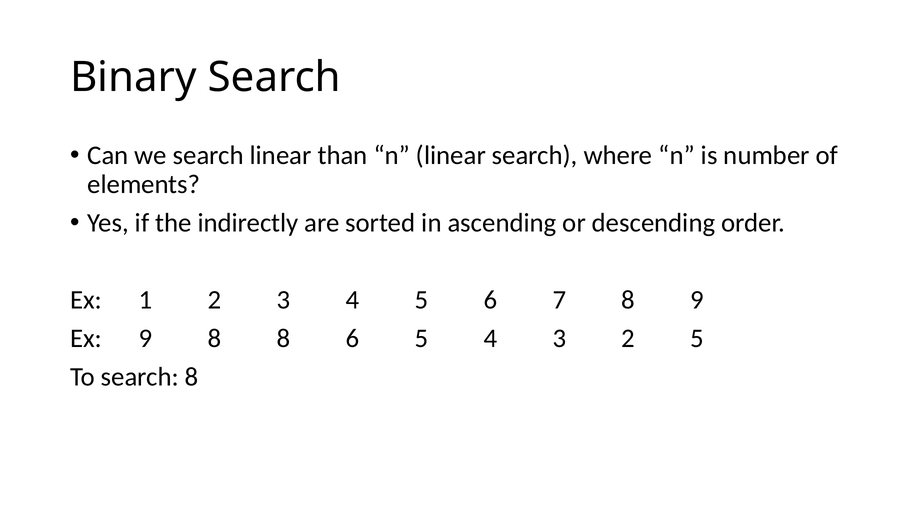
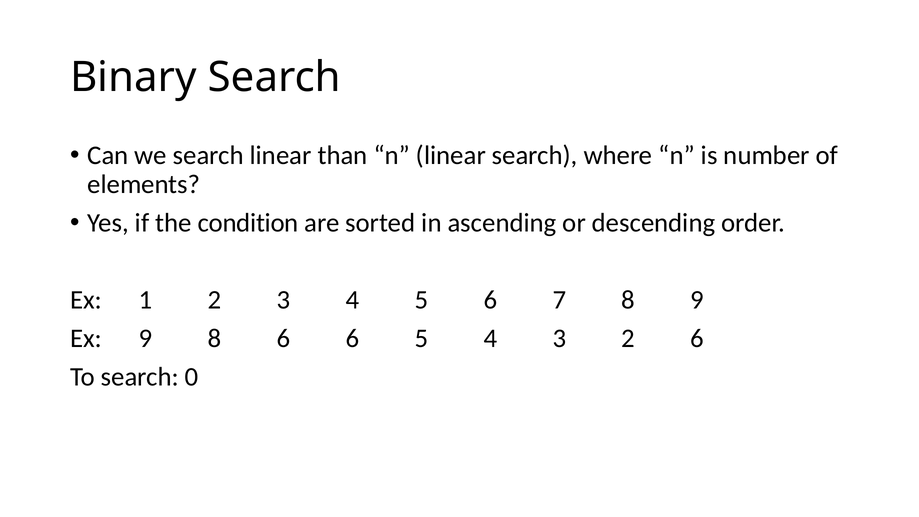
indirectly: indirectly -> condition
8 8: 8 -> 6
2 5: 5 -> 6
search 8: 8 -> 0
